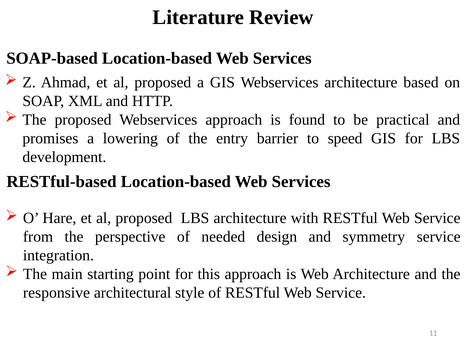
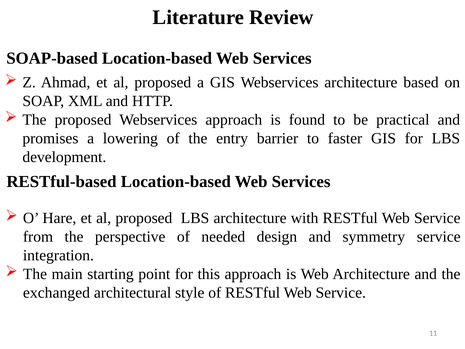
speed: speed -> faster
responsive: responsive -> exchanged
